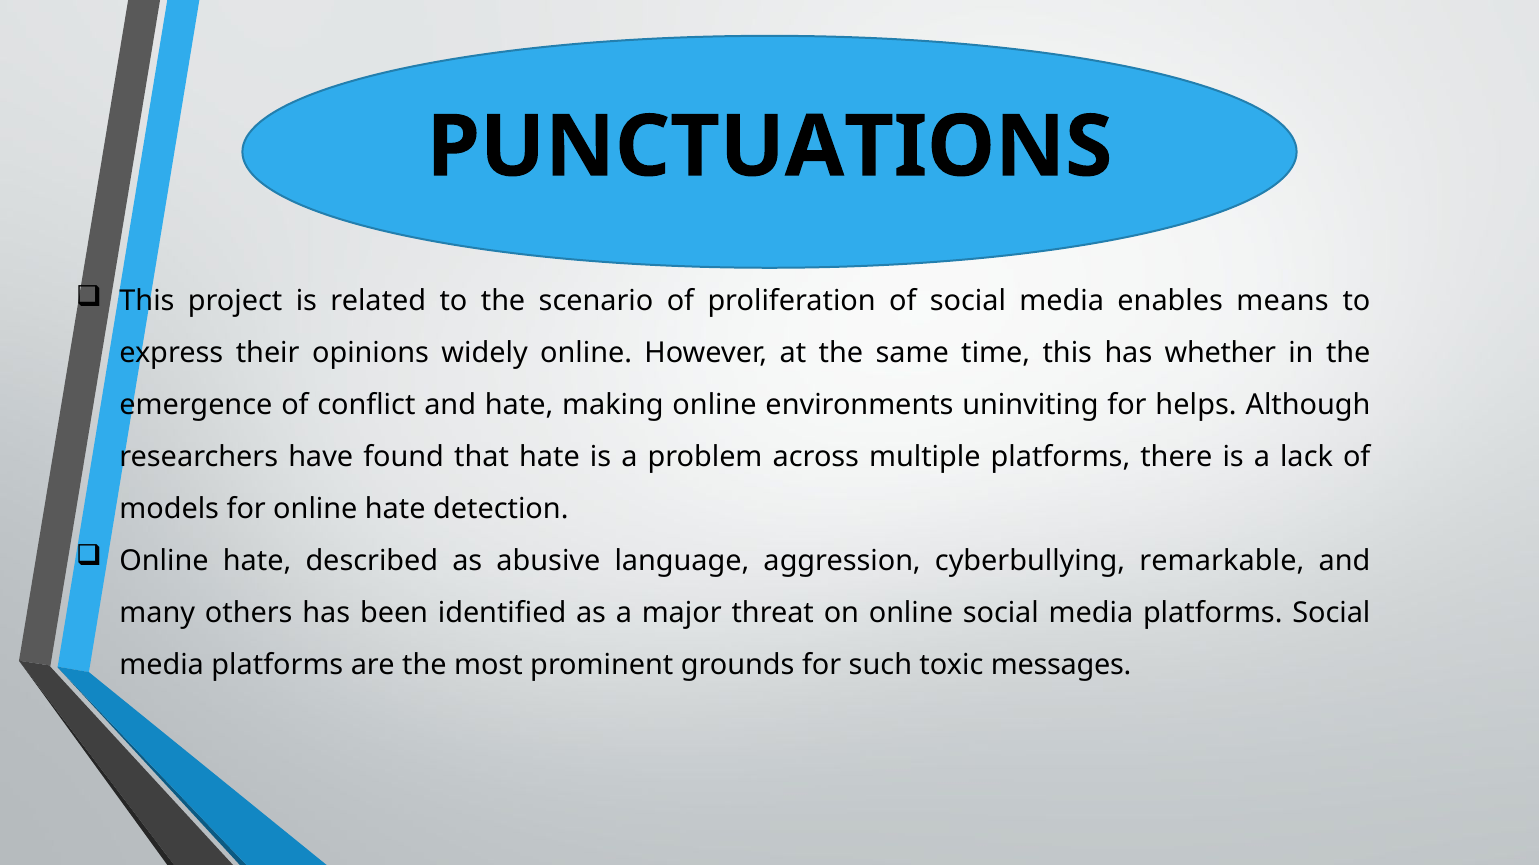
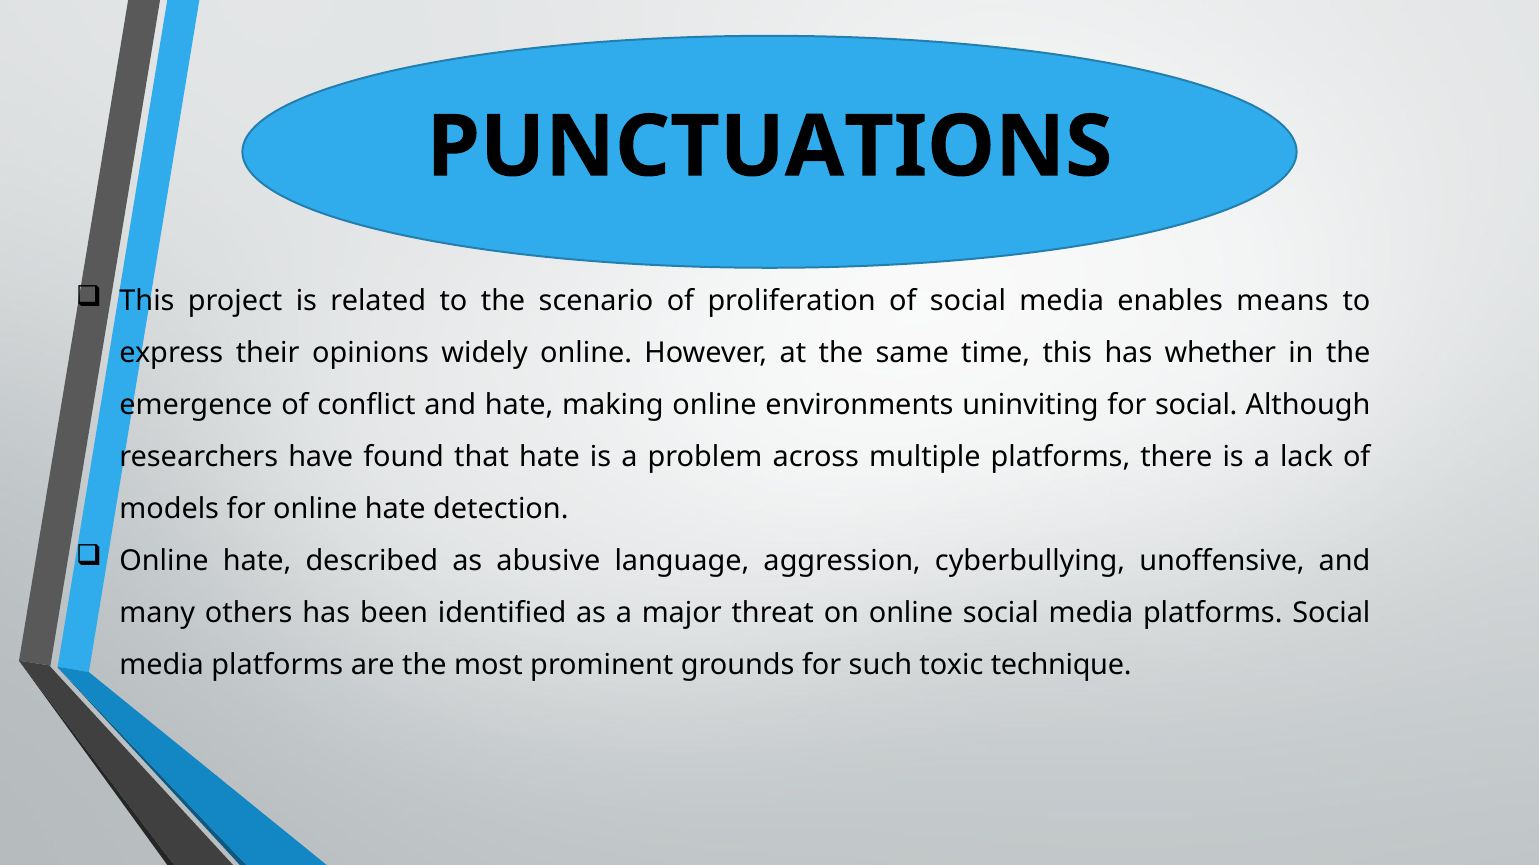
for helps: helps -> social
remarkable: remarkable -> unoffensive
messages: messages -> technique
